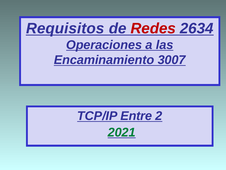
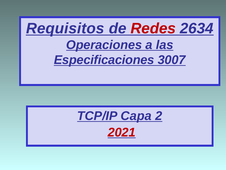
Encaminamiento: Encaminamiento -> Especificaciones
Entre: Entre -> Capa
2021 colour: green -> red
